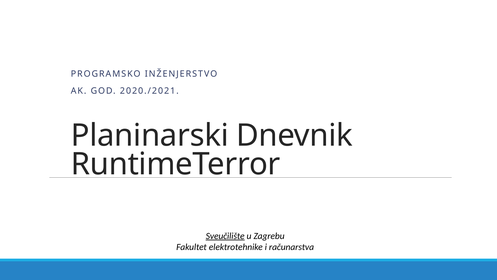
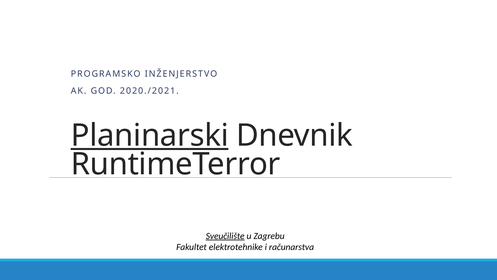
Planinarski underline: none -> present
